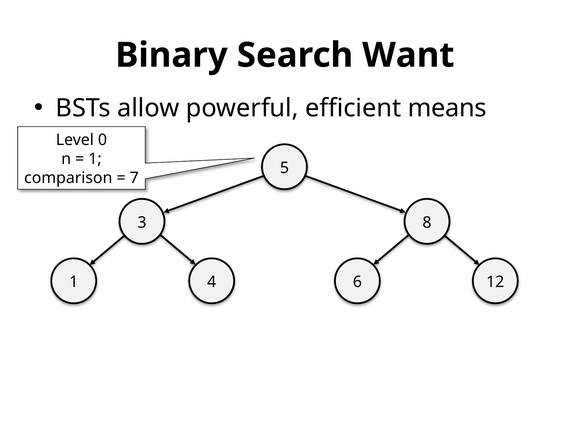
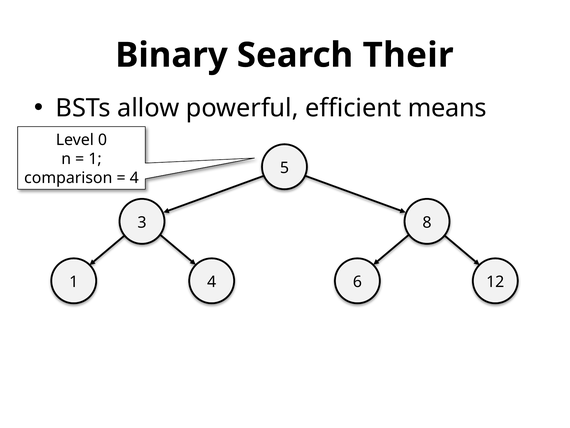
Want: Want -> Their
7 at (134, 178): 7 -> 4
